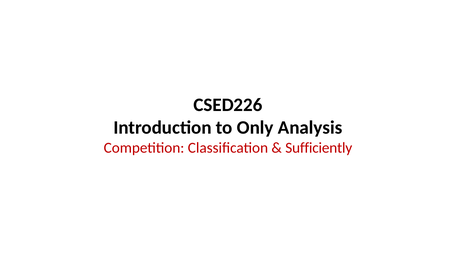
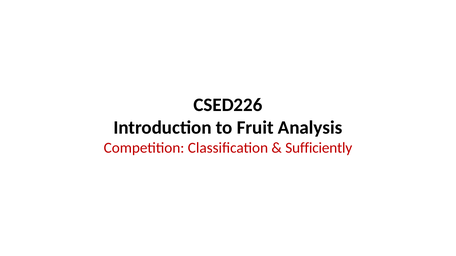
Only: Only -> Fruit
